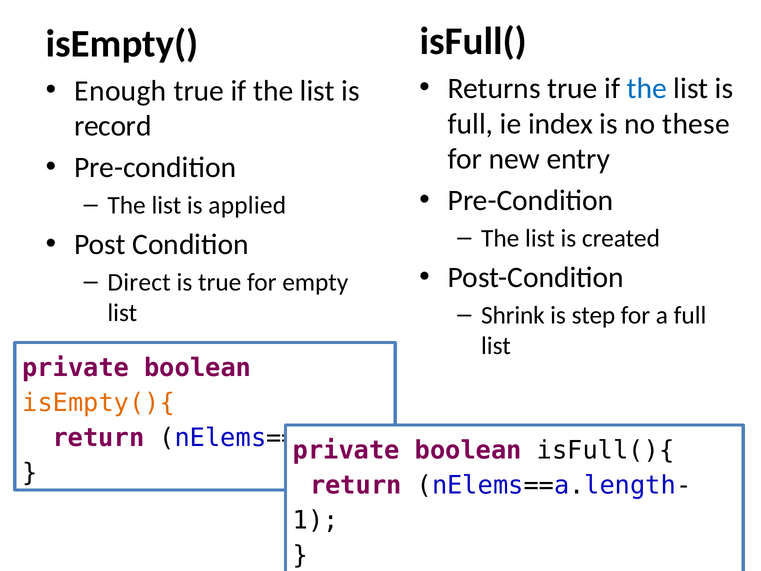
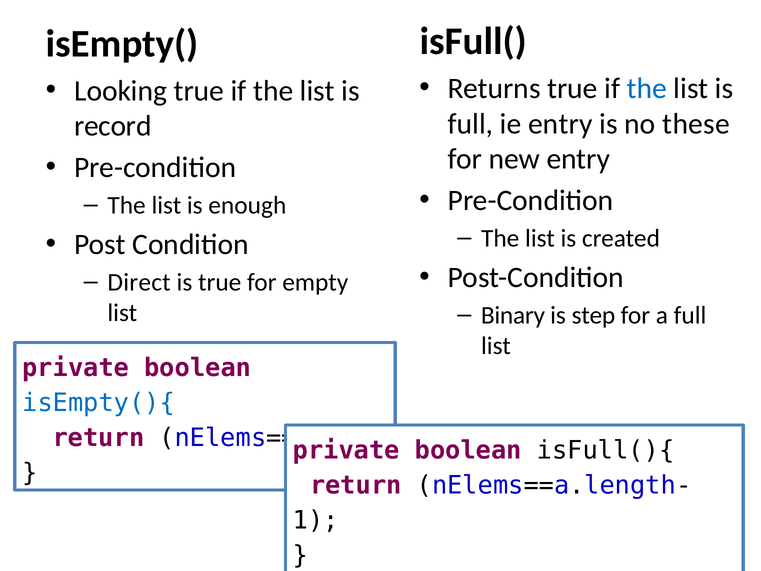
Enough: Enough -> Looking
ie index: index -> entry
applied: applied -> enough
Shrink: Shrink -> Binary
isEmpty(){ colour: orange -> blue
